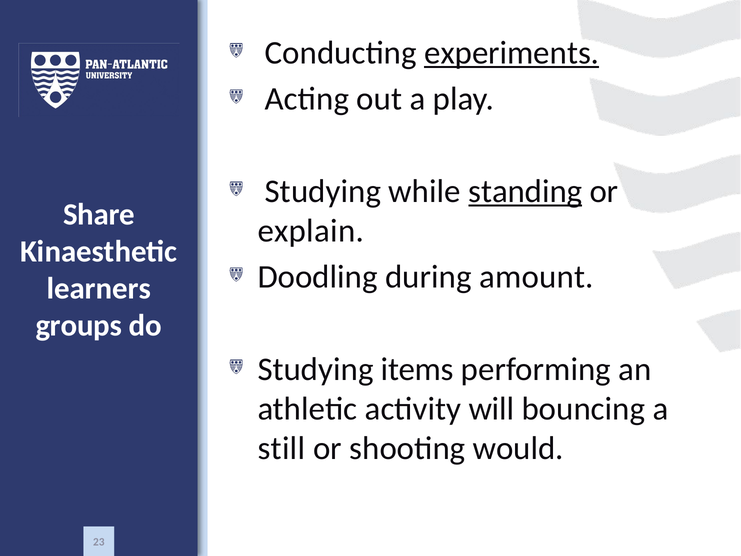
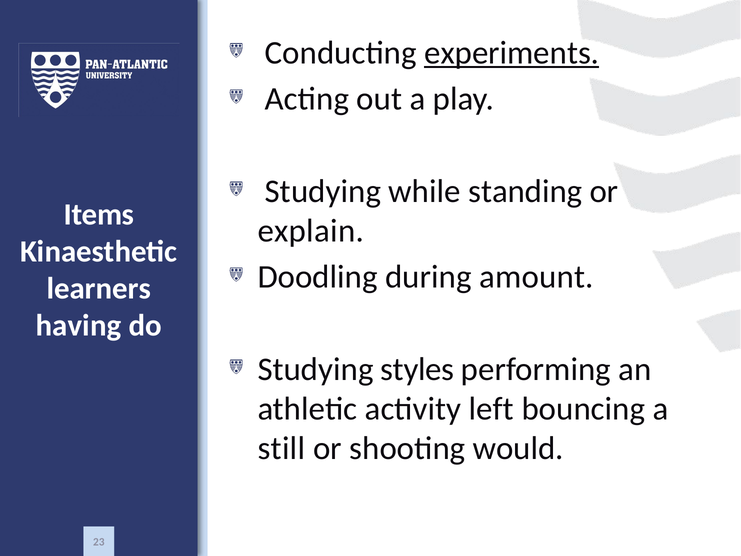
standing underline: present -> none
Share: Share -> Items
groups: groups -> having
items: items -> styles
will: will -> left
